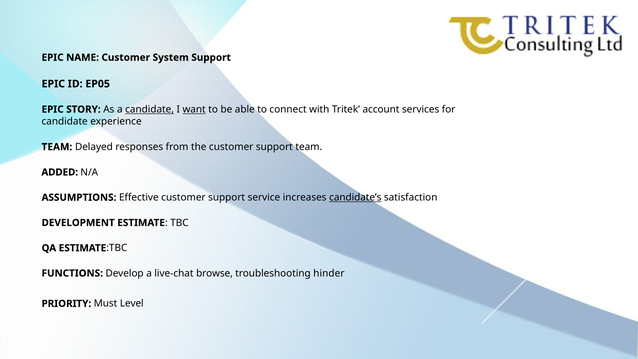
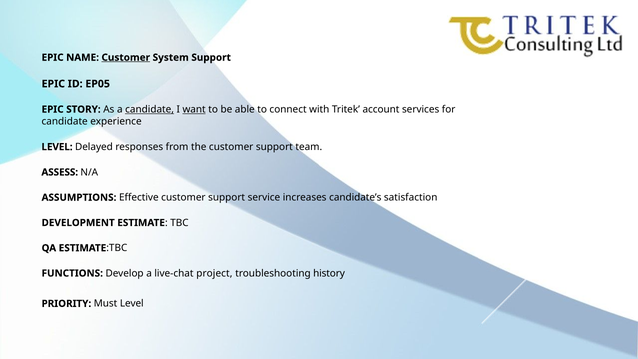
Customer at (126, 57) underline: none -> present
TEAM at (57, 147): TEAM -> LEVEL
ADDED: ADDED -> ASSESS
candidate’s underline: present -> none
browse: browse -> project
hinder: hinder -> history
